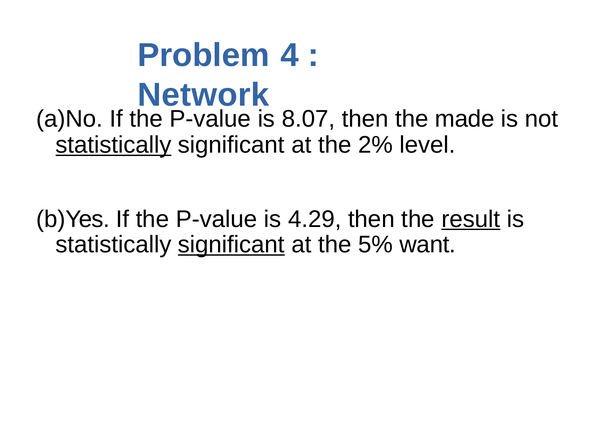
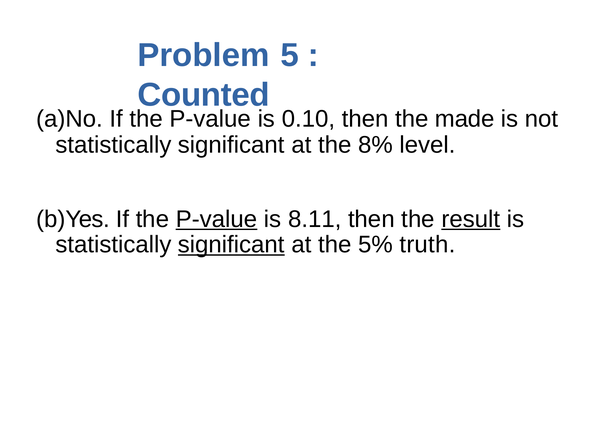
4: 4 -> 5
Network: Network -> Counted
8.07: 8.07 -> 0.10
statistically at (114, 145) underline: present -> none
2%: 2% -> 8%
P-value at (216, 219) underline: none -> present
4.29: 4.29 -> 8.11
want: want -> truth
